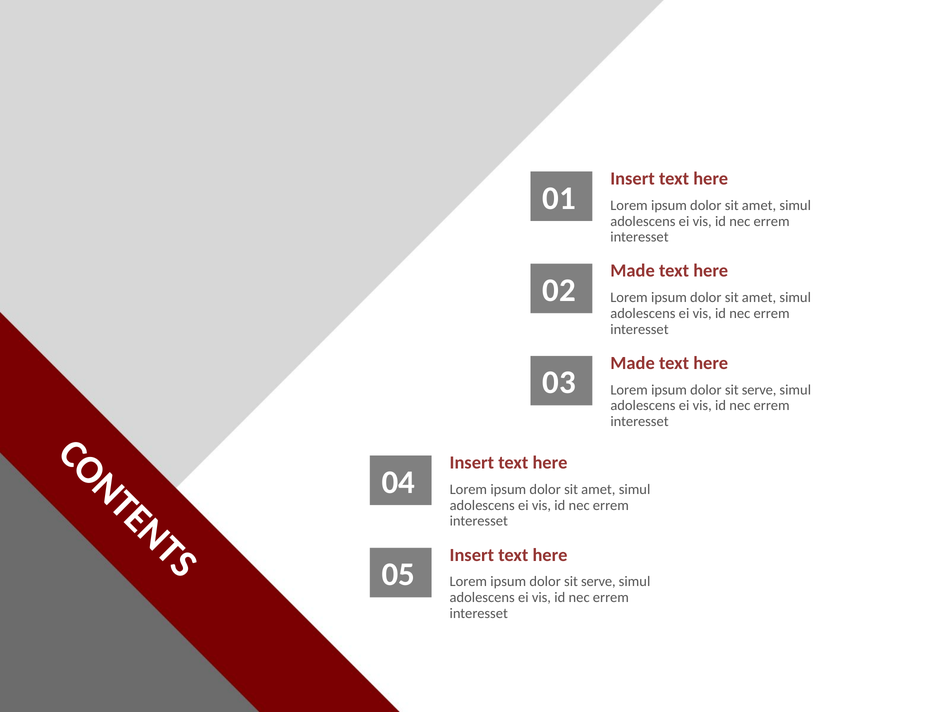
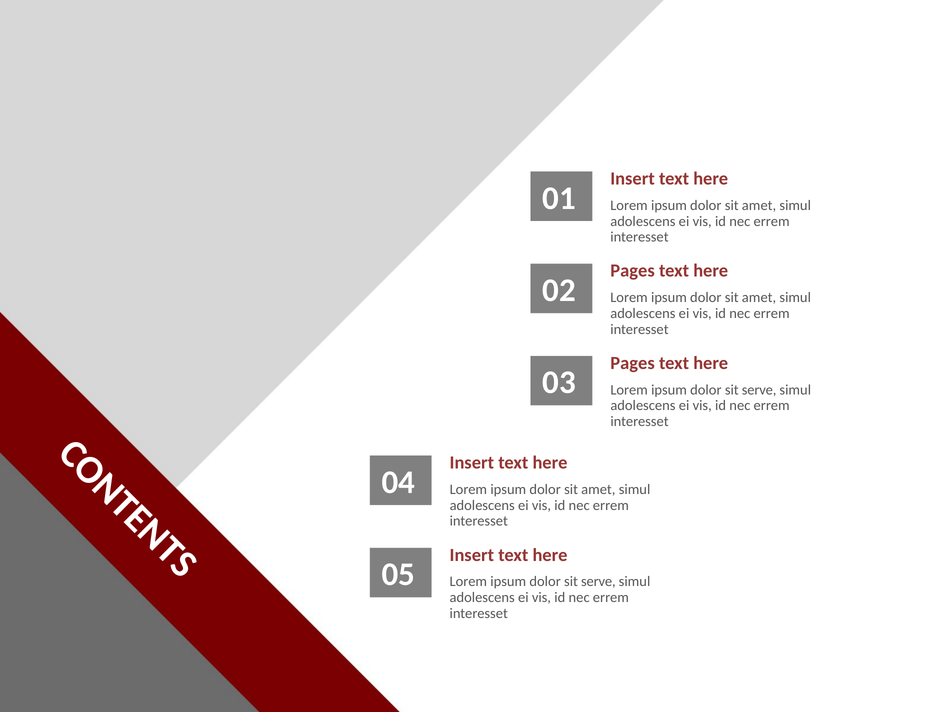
Made at (633, 271): Made -> Pages
Made at (633, 363): Made -> Pages
